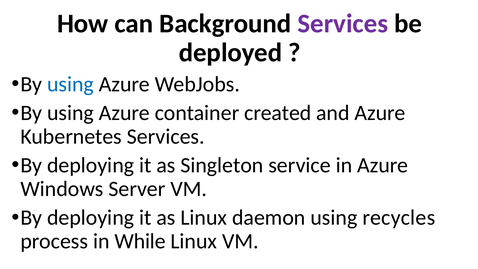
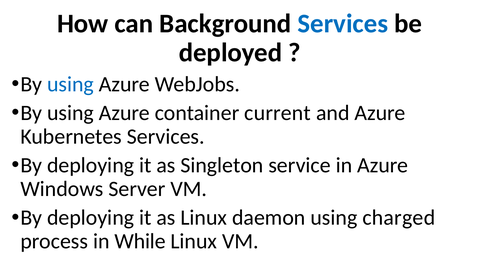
Services at (343, 24) colour: purple -> blue
created: created -> current
recycles: recycles -> charged
